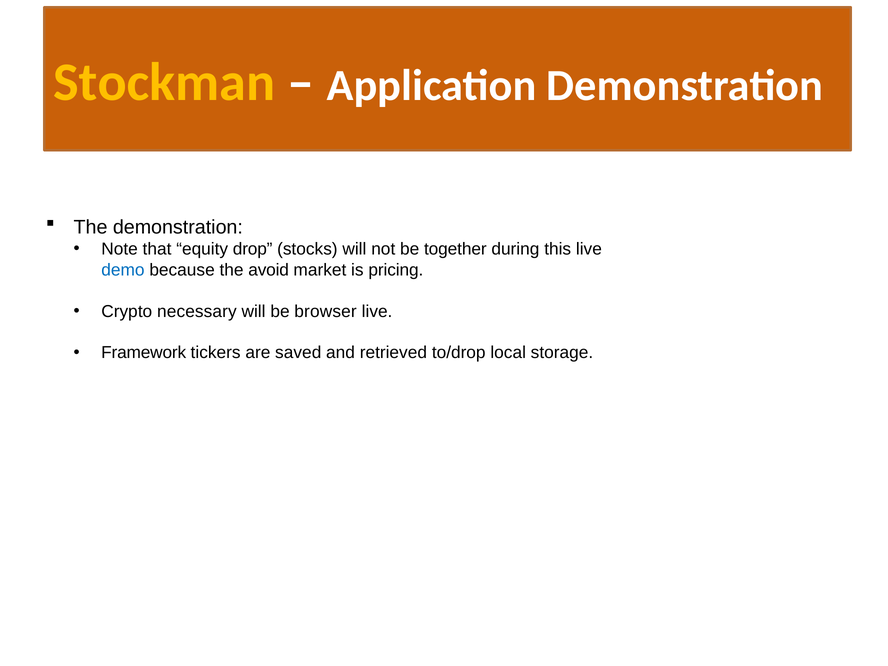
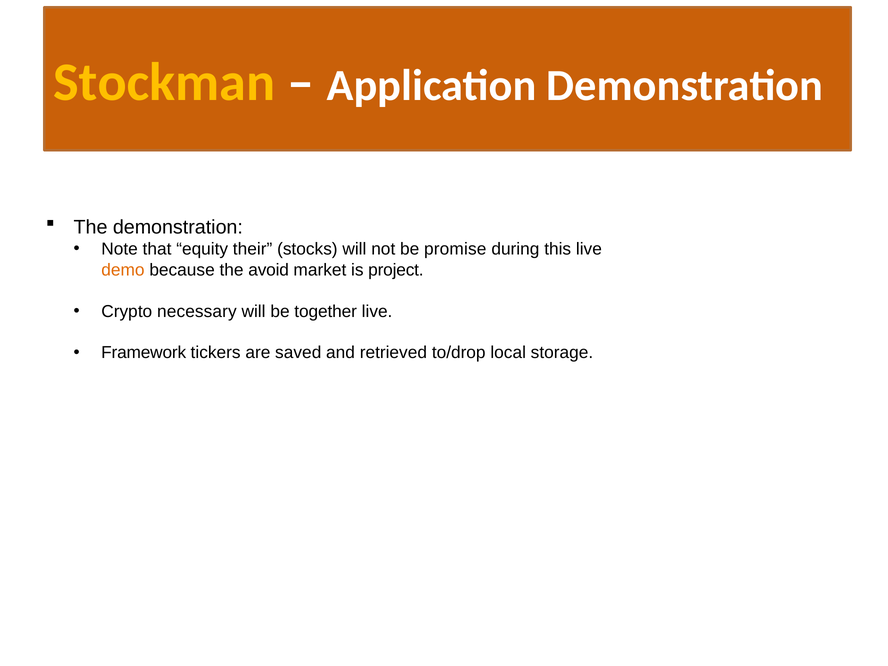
drop: drop -> their
together: together -> promise
demo colour: blue -> orange
pricing: pricing -> project
browser: browser -> together
